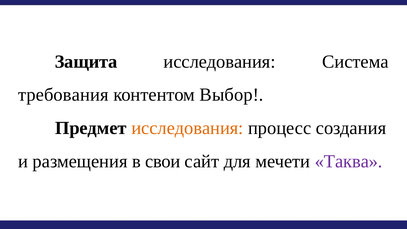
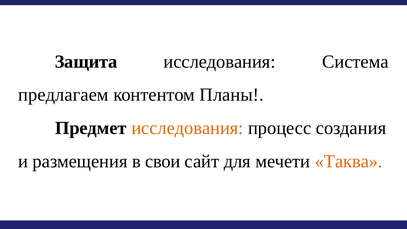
требования: требования -> предлагаем
Выбор: Выбор -> Планы
Таква colour: purple -> orange
